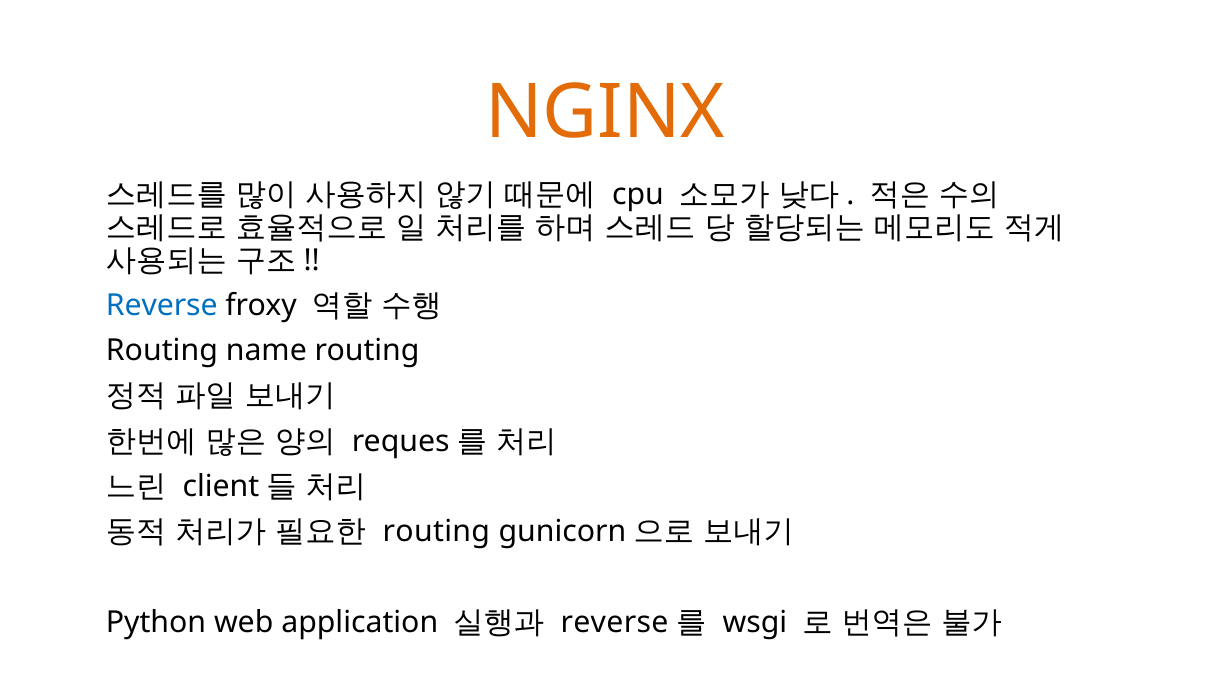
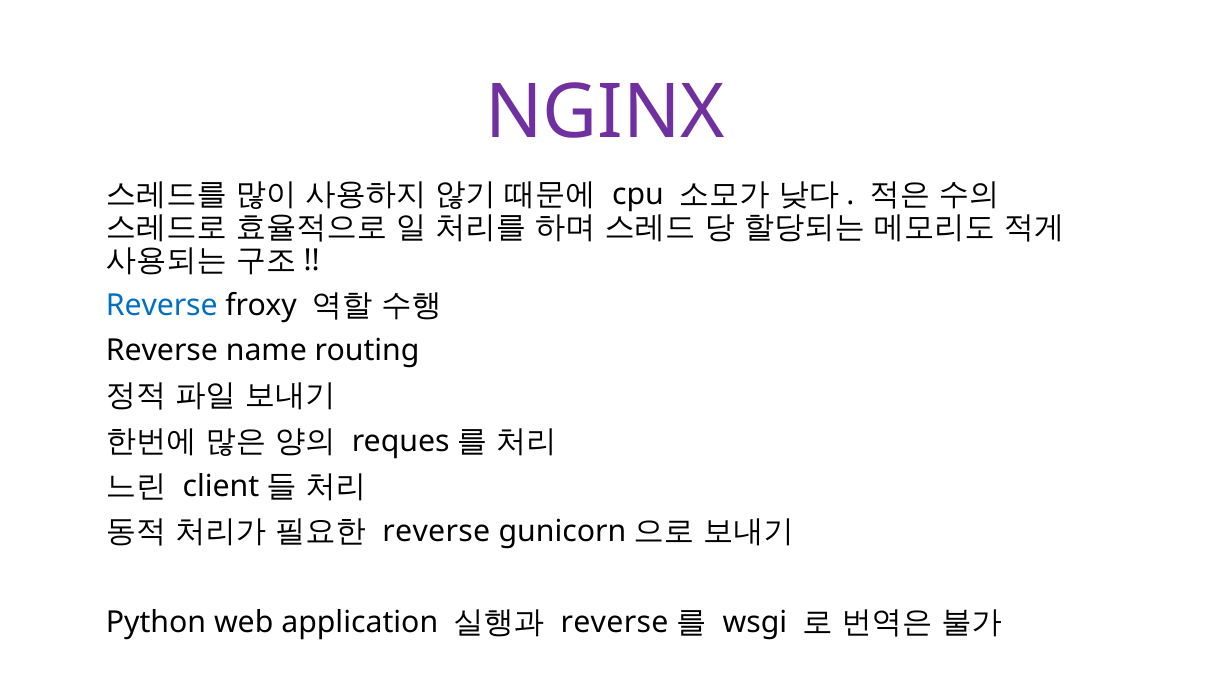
NGINX colour: orange -> purple
Routing at (162, 351): Routing -> Reverse
routing at (436, 532): routing -> reverse
